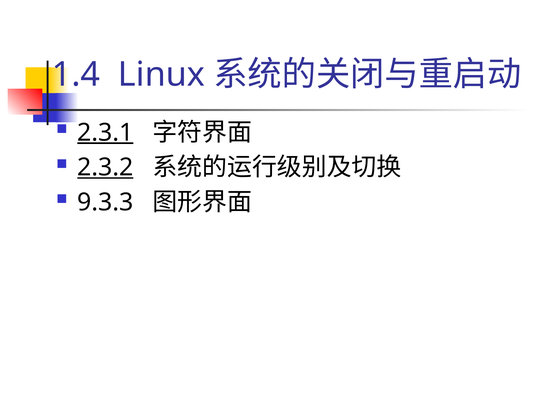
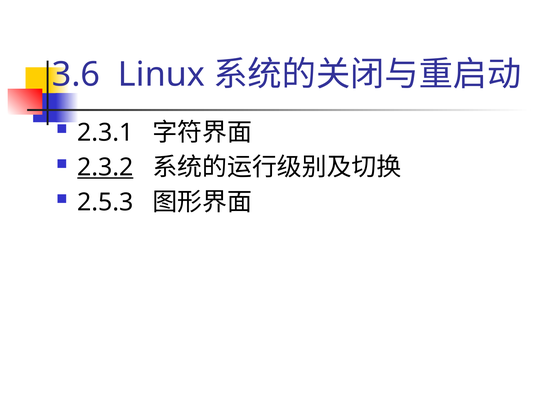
1.4: 1.4 -> 3.6
2.3.1 underline: present -> none
9.3.3: 9.3.3 -> 2.5.3
